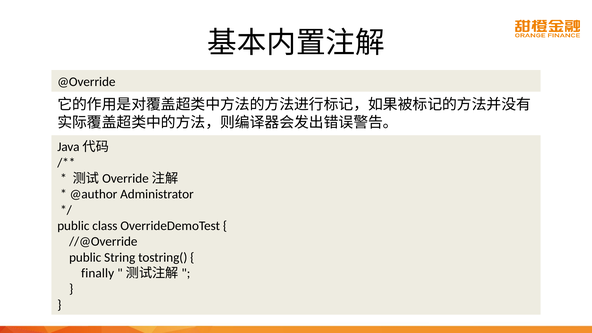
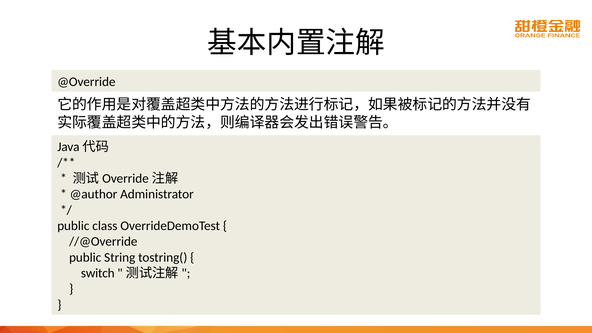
finally: finally -> switch
